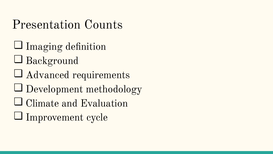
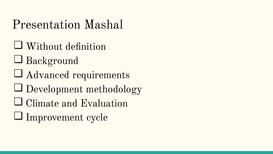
Counts: Counts -> Mashal
Imaging: Imaging -> Without
